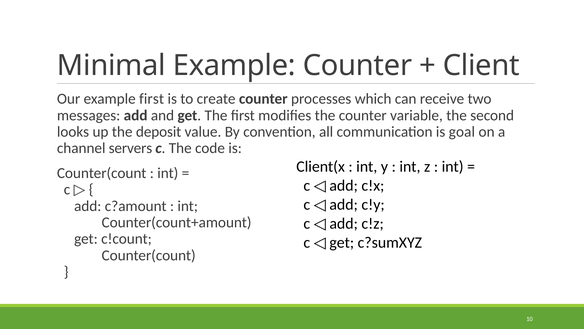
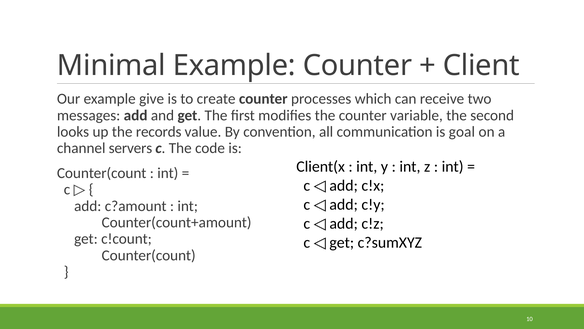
example first: first -> give
deposit: deposit -> records
